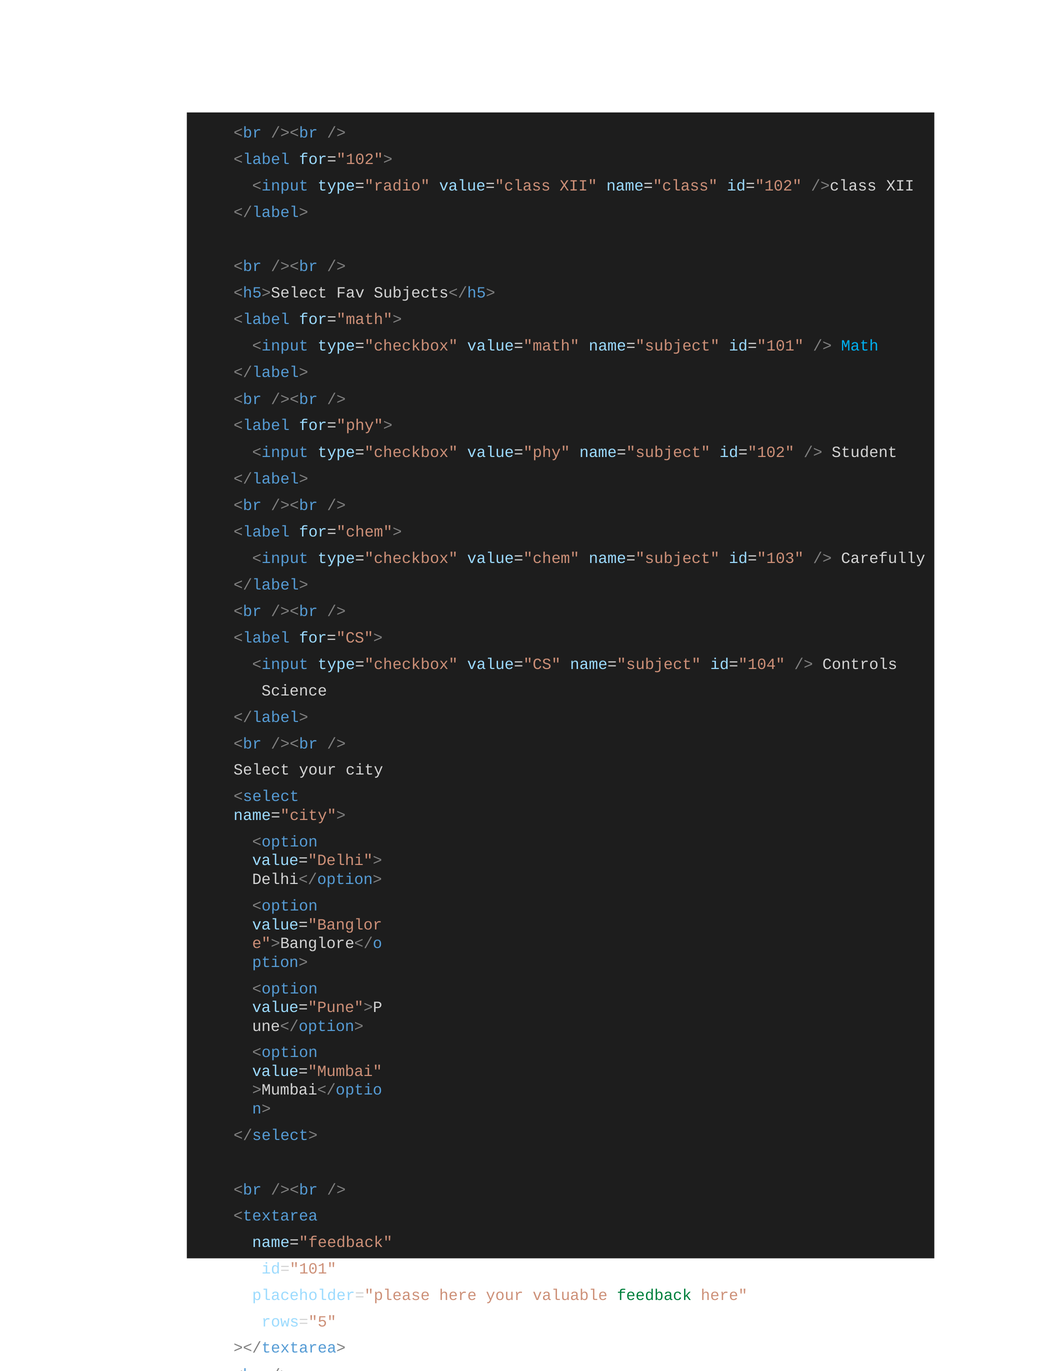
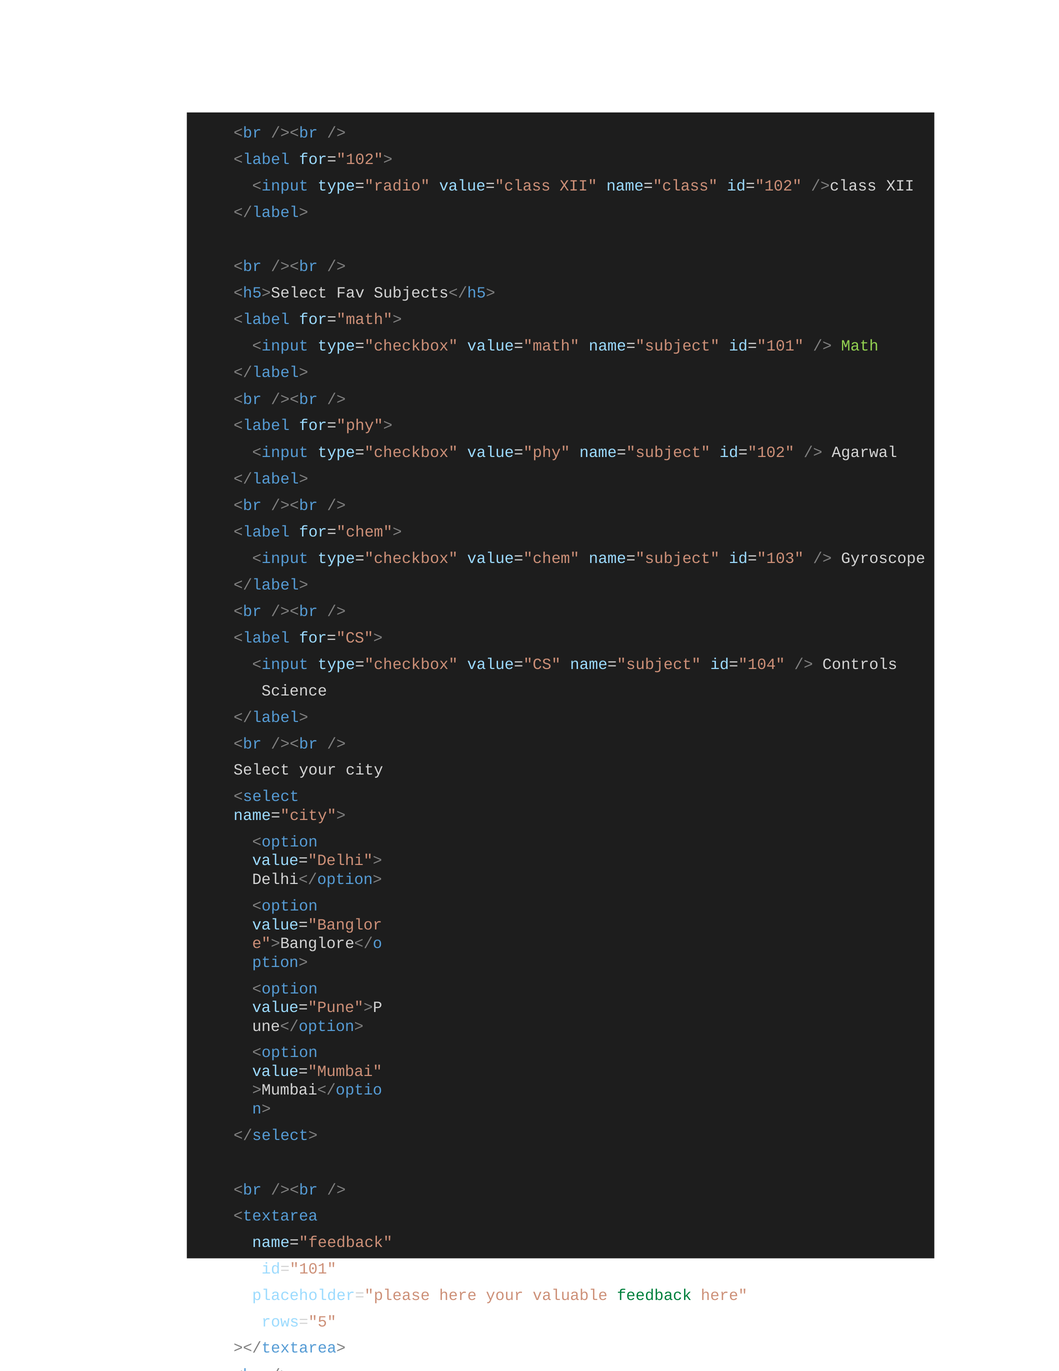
Math colour: light blue -> light green
Student: Student -> Agarwal
Carefully: Carefully -> Gyroscope
